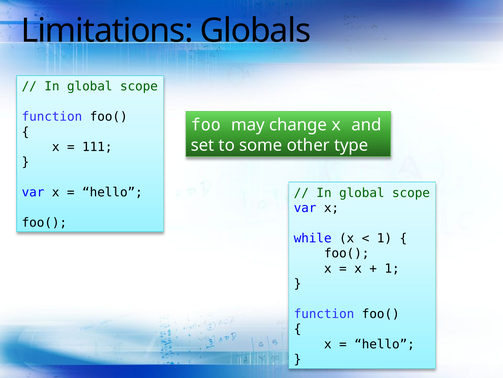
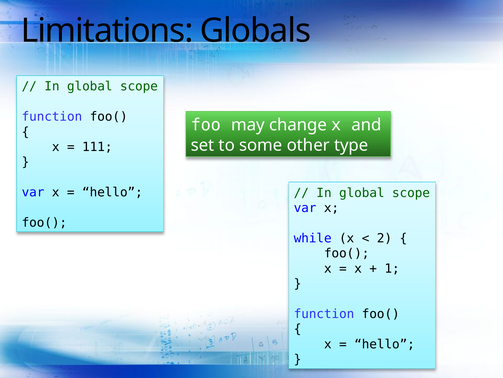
1 at (384, 238): 1 -> 2
